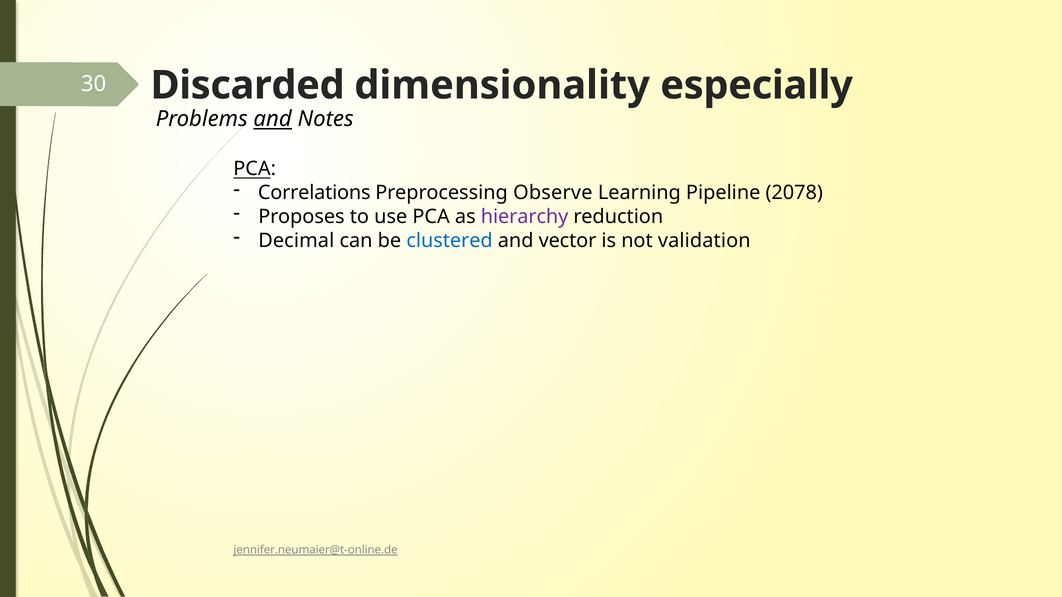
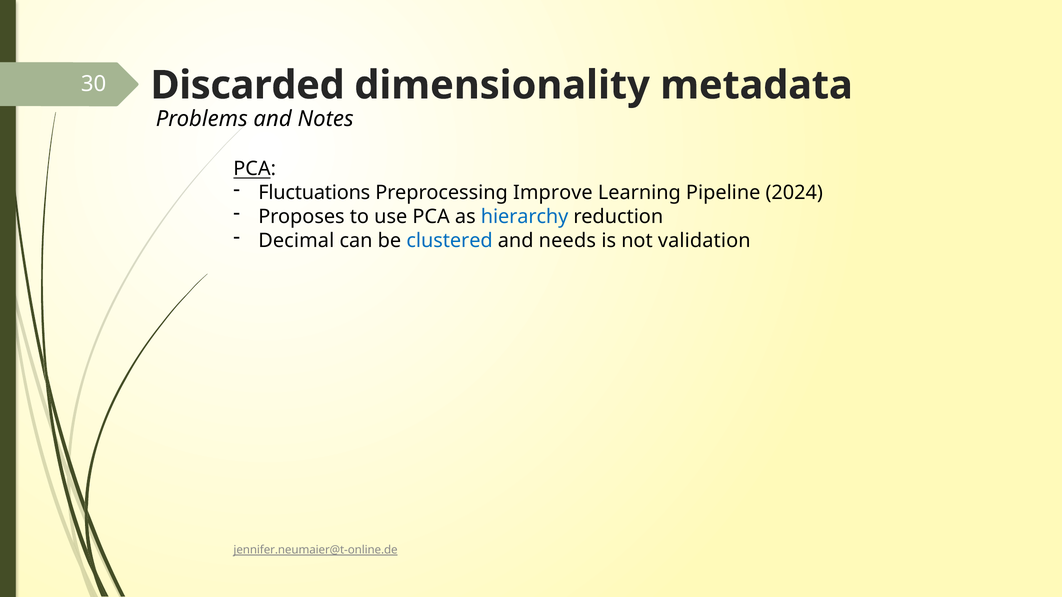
especially: especially -> metadata
and at (273, 119) underline: present -> none
Correlations: Correlations -> Fluctuations
Observe: Observe -> Improve
2078: 2078 -> 2024
hierarchy colour: purple -> blue
vector: vector -> needs
